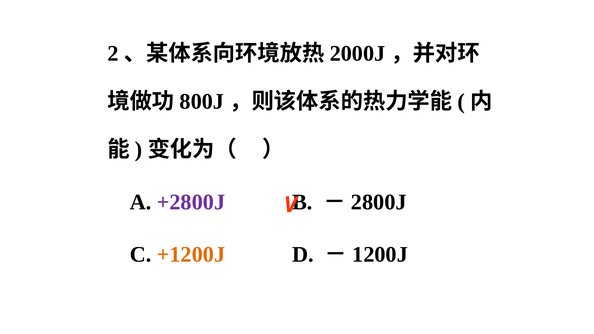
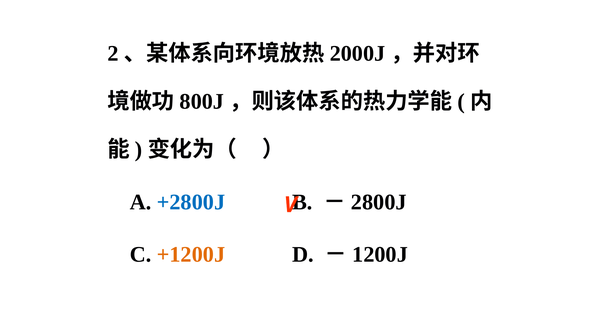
+2800J colour: purple -> blue
